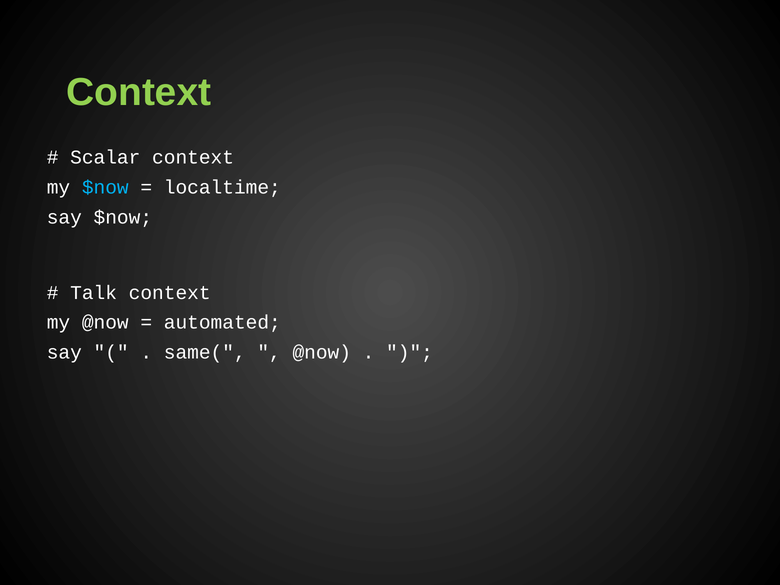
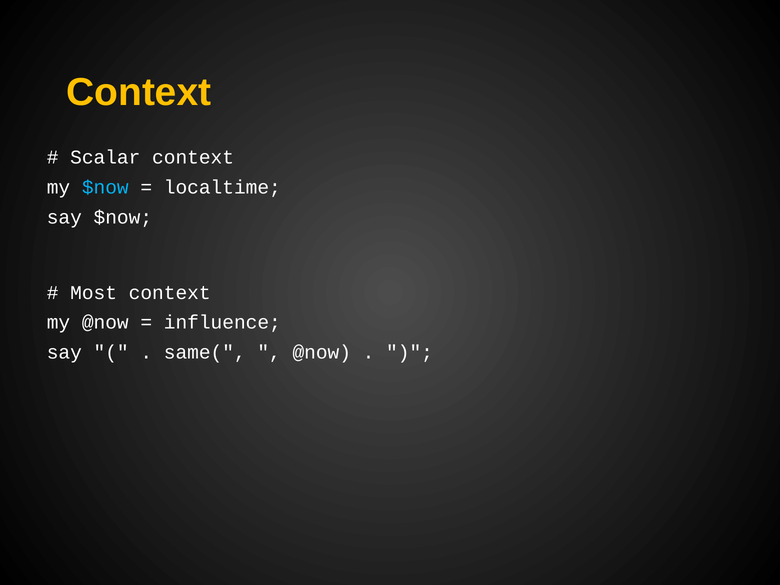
Context at (139, 92) colour: light green -> yellow
Talk: Talk -> Most
automated: automated -> influence
